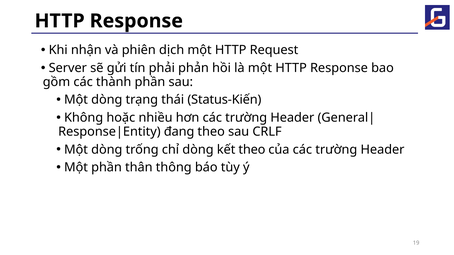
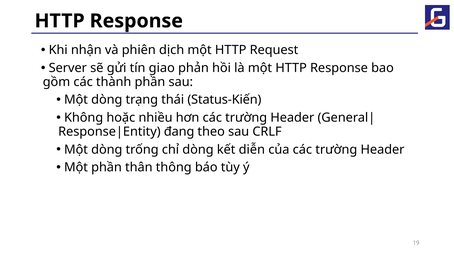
phải: phải -> giao
kết theo: theo -> diễn
